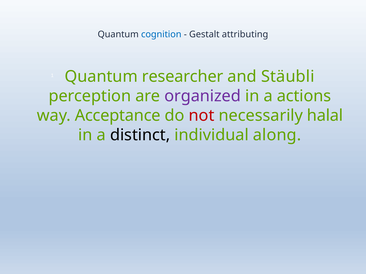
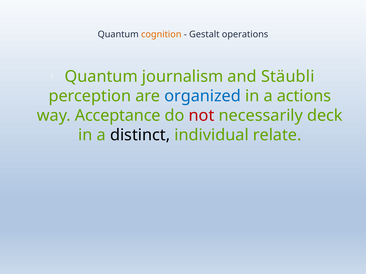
cognition colour: blue -> orange
attributing: attributing -> operations
researcher: researcher -> journalism
organized colour: purple -> blue
halal: halal -> deck
along: along -> relate
